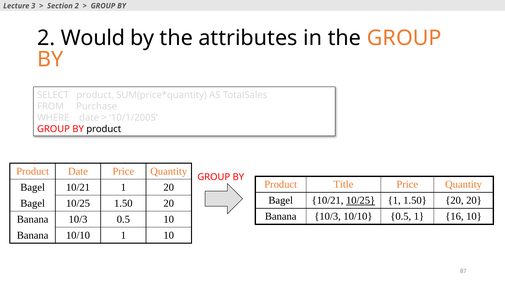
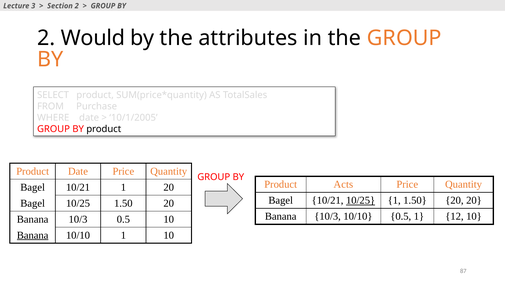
Title: Title -> Acts
16: 16 -> 12
Banana at (33, 235) underline: none -> present
